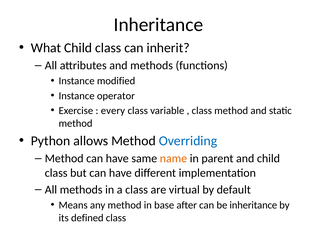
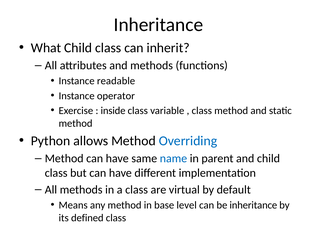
modified: modified -> readable
every: every -> inside
name colour: orange -> blue
after: after -> level
